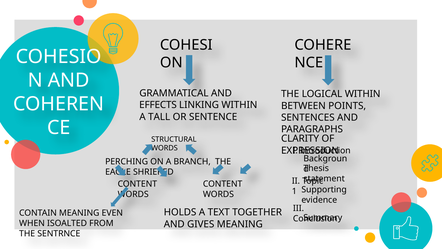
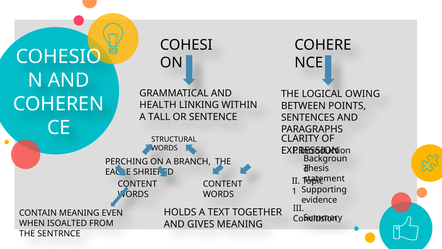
LOGICAL WITHIN: WITHIN -> OWING
EFFECTS: EFFECTS -> HEALTH
